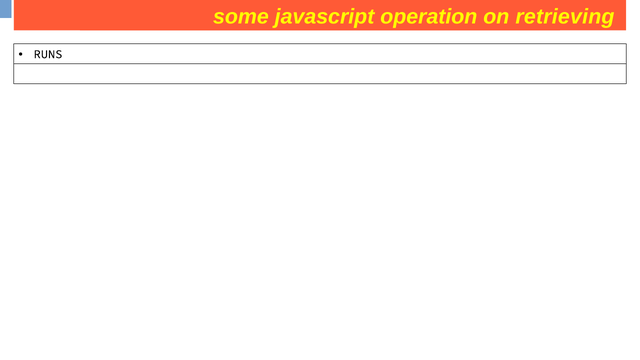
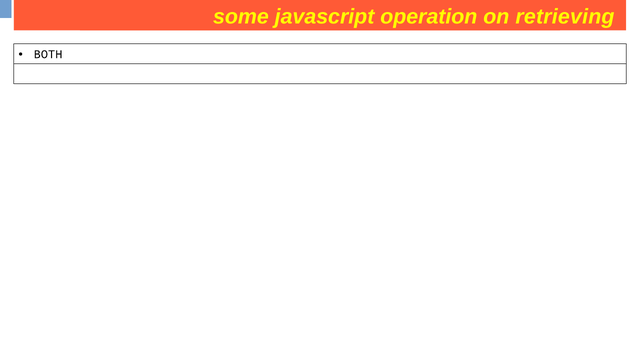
RUNS: RUNS -> BOTH
